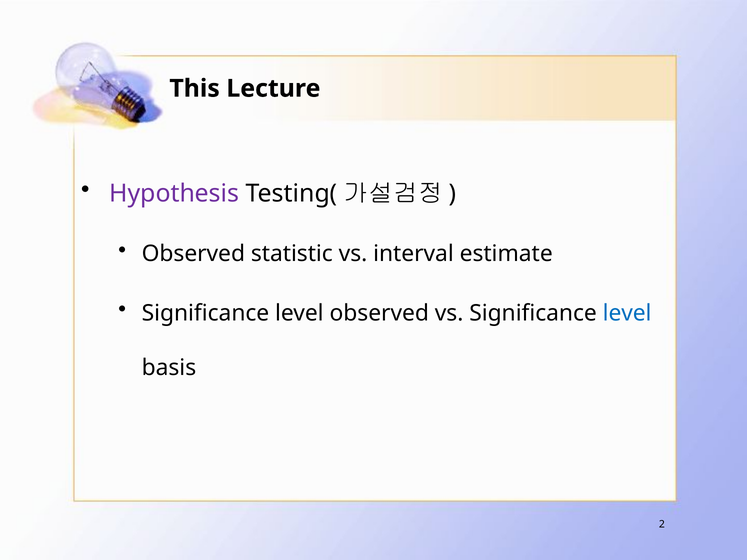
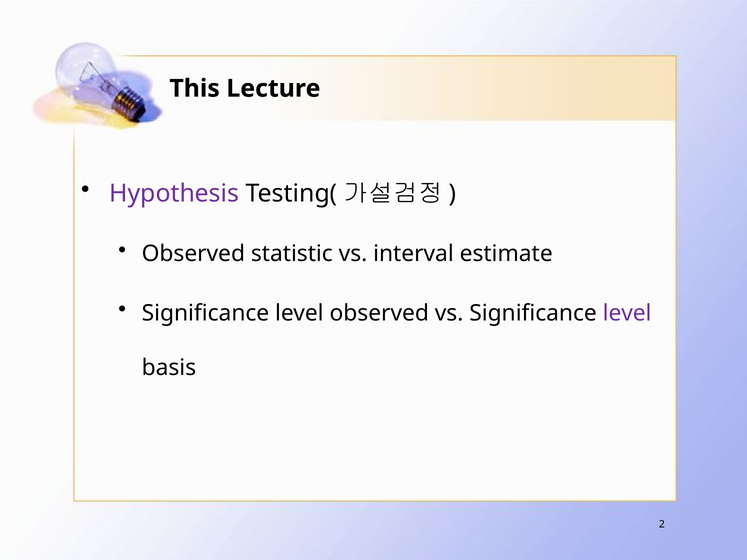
level at (627, 313) colour: blue -> purple
